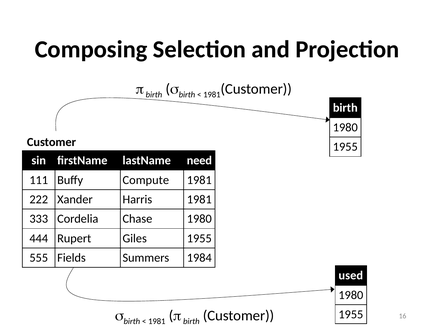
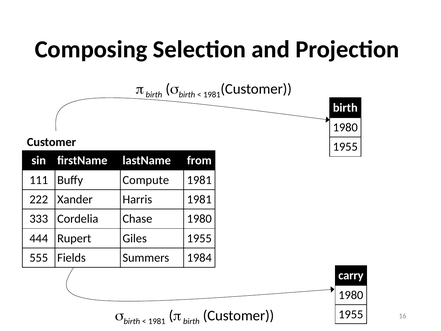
need: need -> from
used: used -> carry
